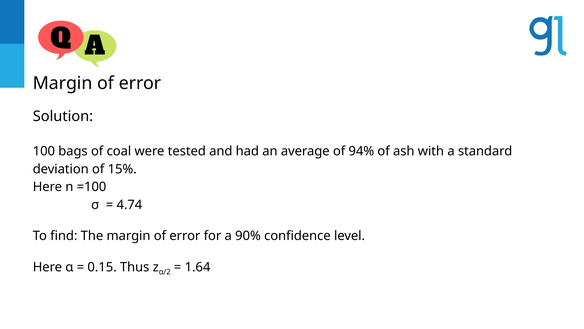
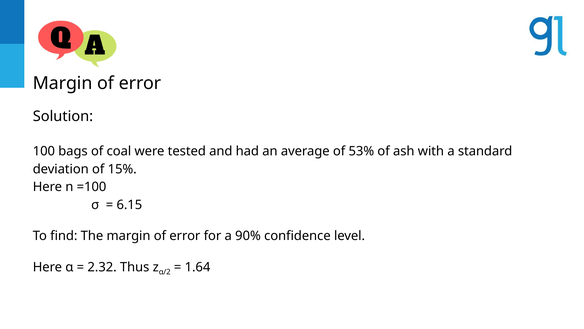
94%: 94% -> 53%
4.74: 4.74 -> 6.15
0.15: 0.15 -> 2.32
